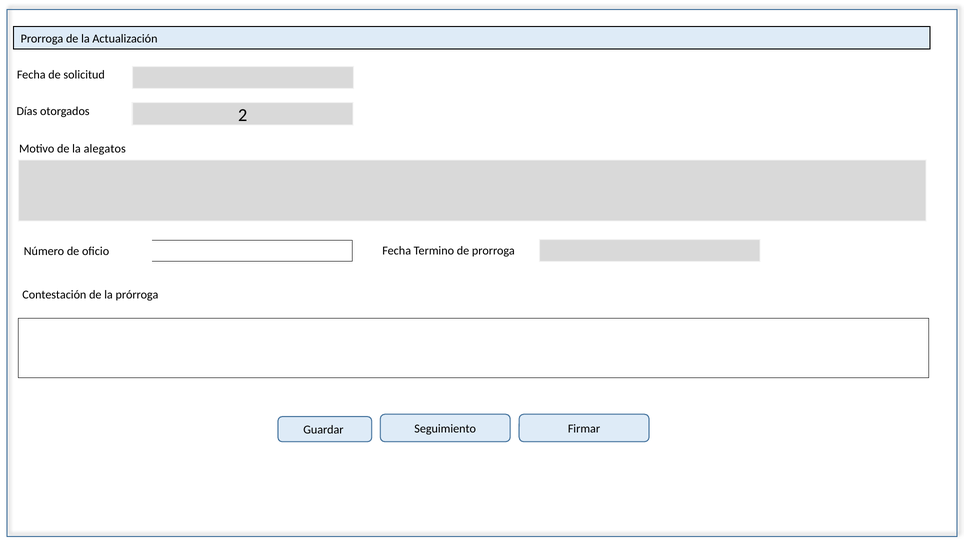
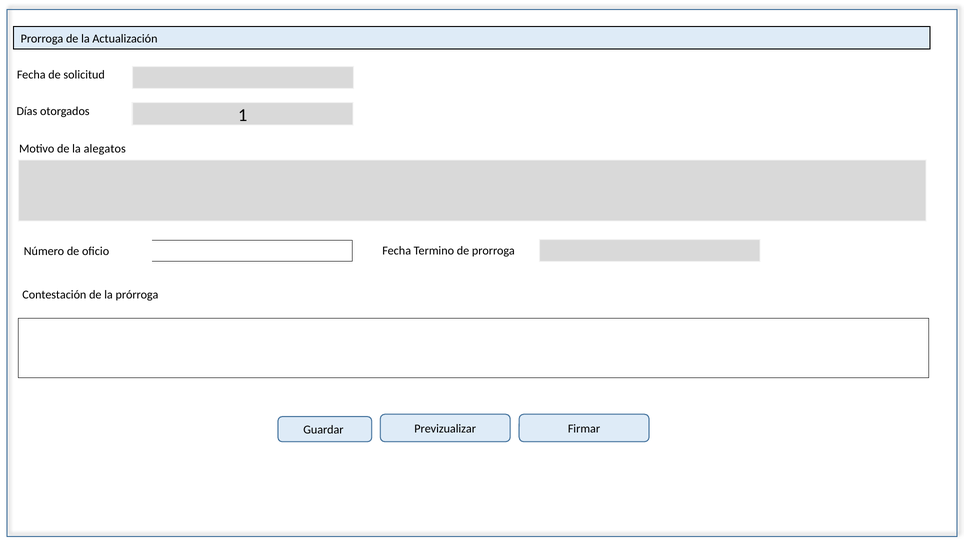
2: 2 -> 1
Seguimiento: Seguimiento -> Previzualizar
